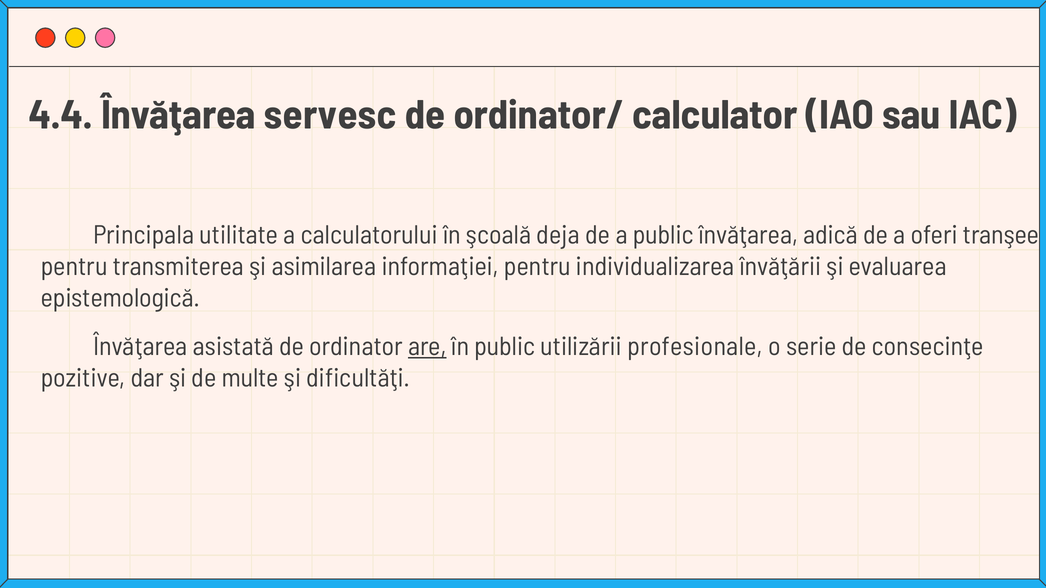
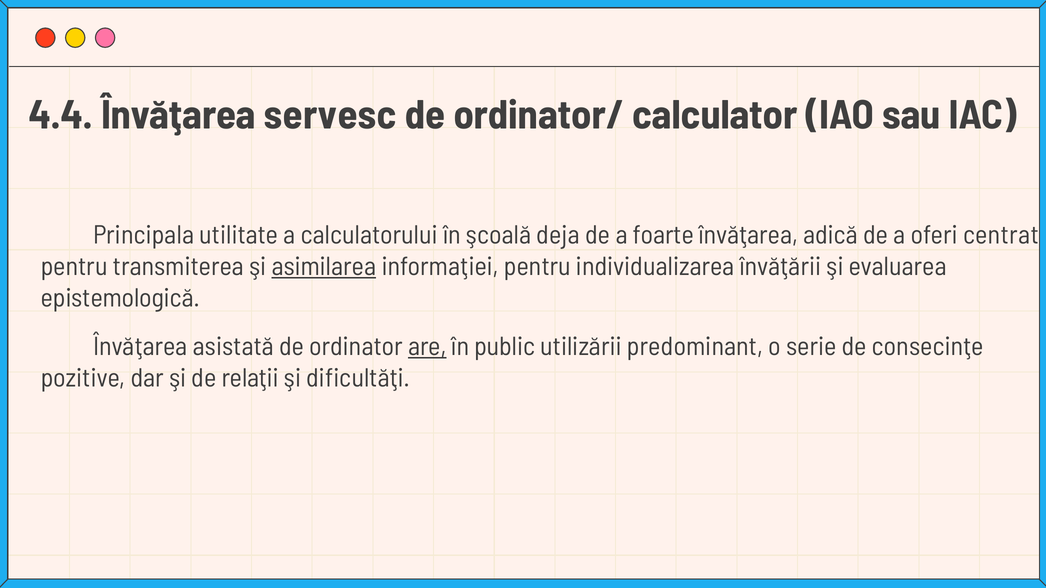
a public: public -> foarte
tranşee: tranşee -> centrat
asimilarea underline: none -> present
profesionale: profesionale -> predominant
multe: multe -> relaţii
